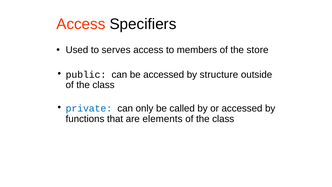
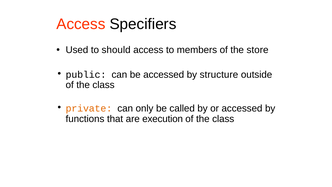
serves: serves -> should
private colour: blue -> orange
elements: elements -> execution
